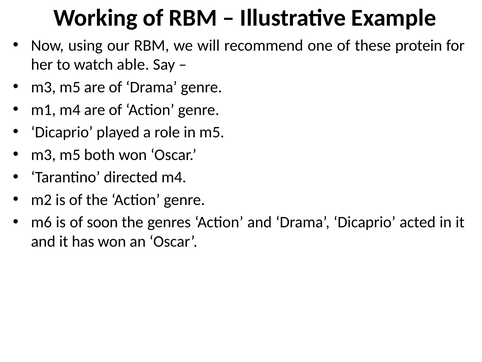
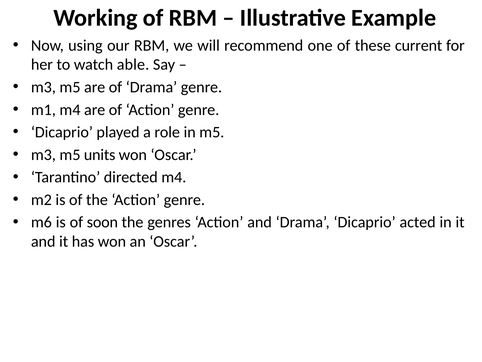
protein: protein -> current
both: both -> units
